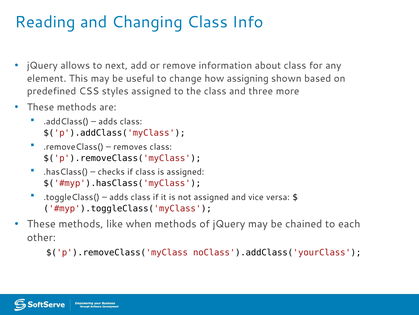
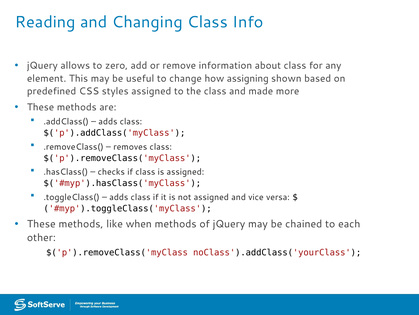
next: next -> zero
three: three -> made
